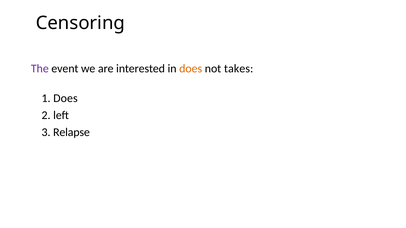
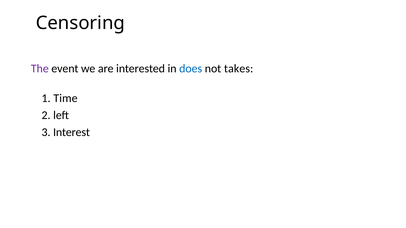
does at (191, 69) colour: orange -> blue
1 Does: Does -> Time
Relapse: Relapse -> Interest
